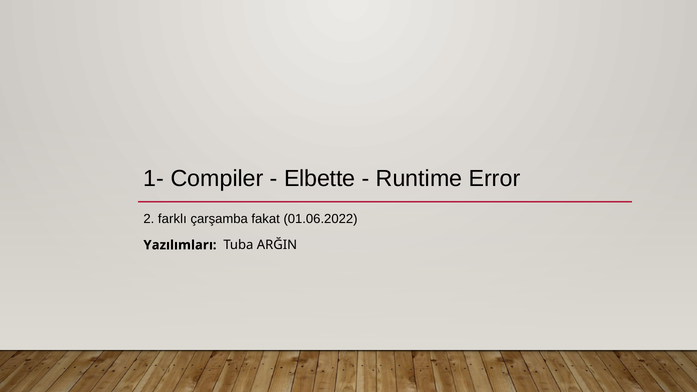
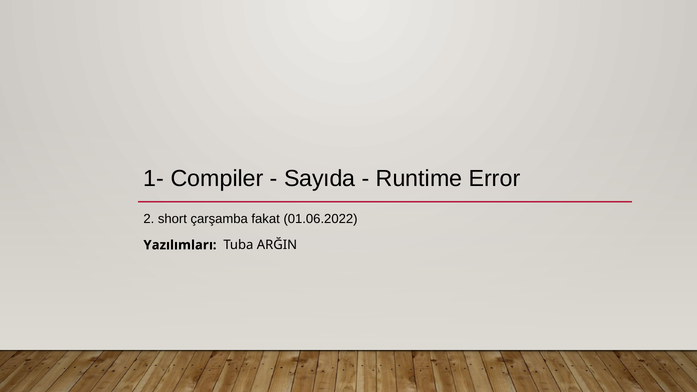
Elbette: Elbette -> Sayıda
farklı: farklı -> short
